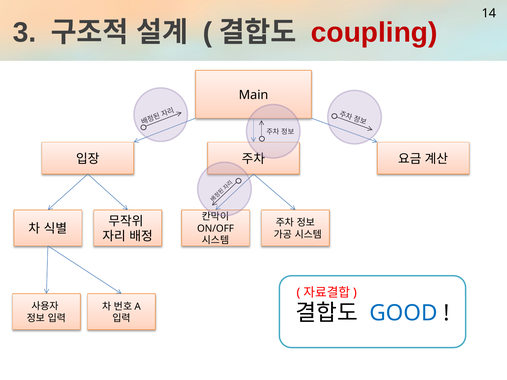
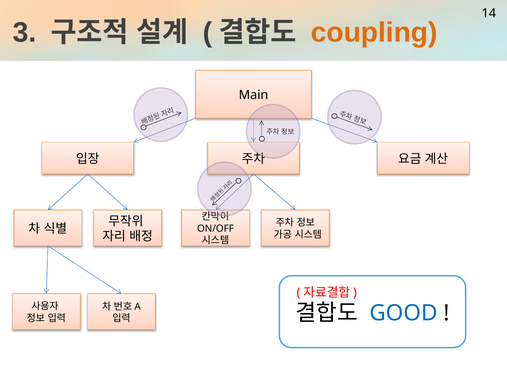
coupling colour: red -> orange
